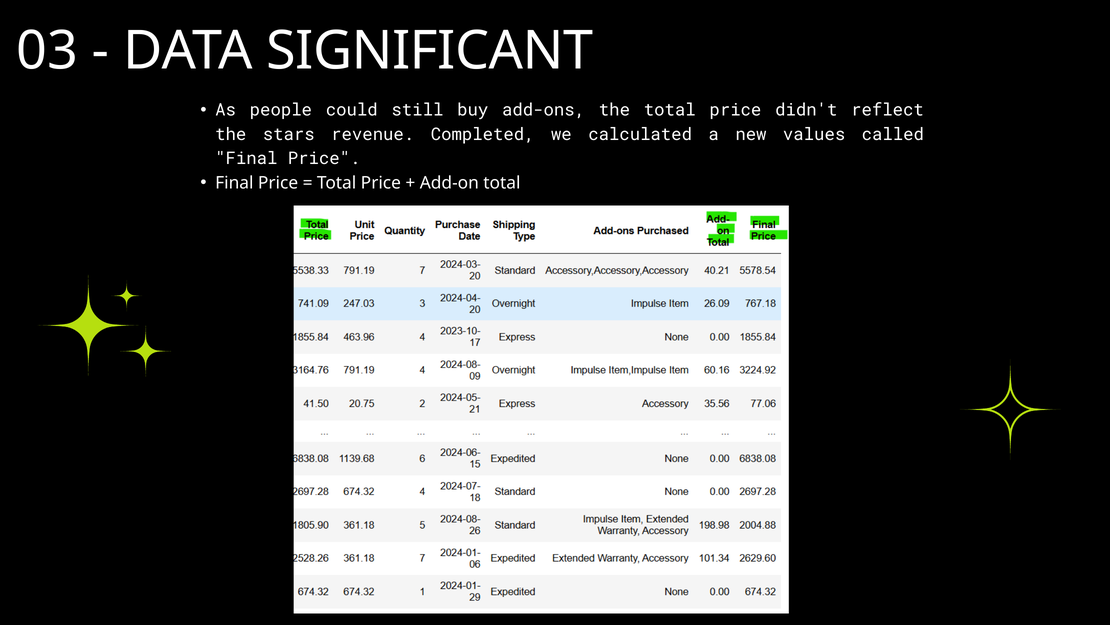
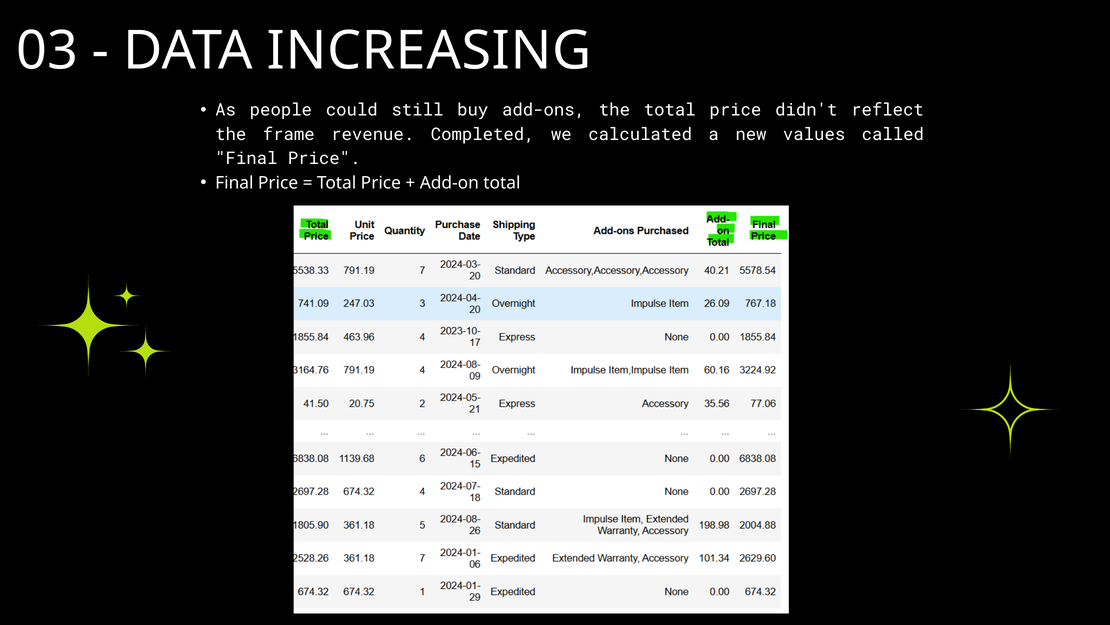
SIGNIFICANT: SIGNIFICANT -> INCREASING
stars: stars -> frame
